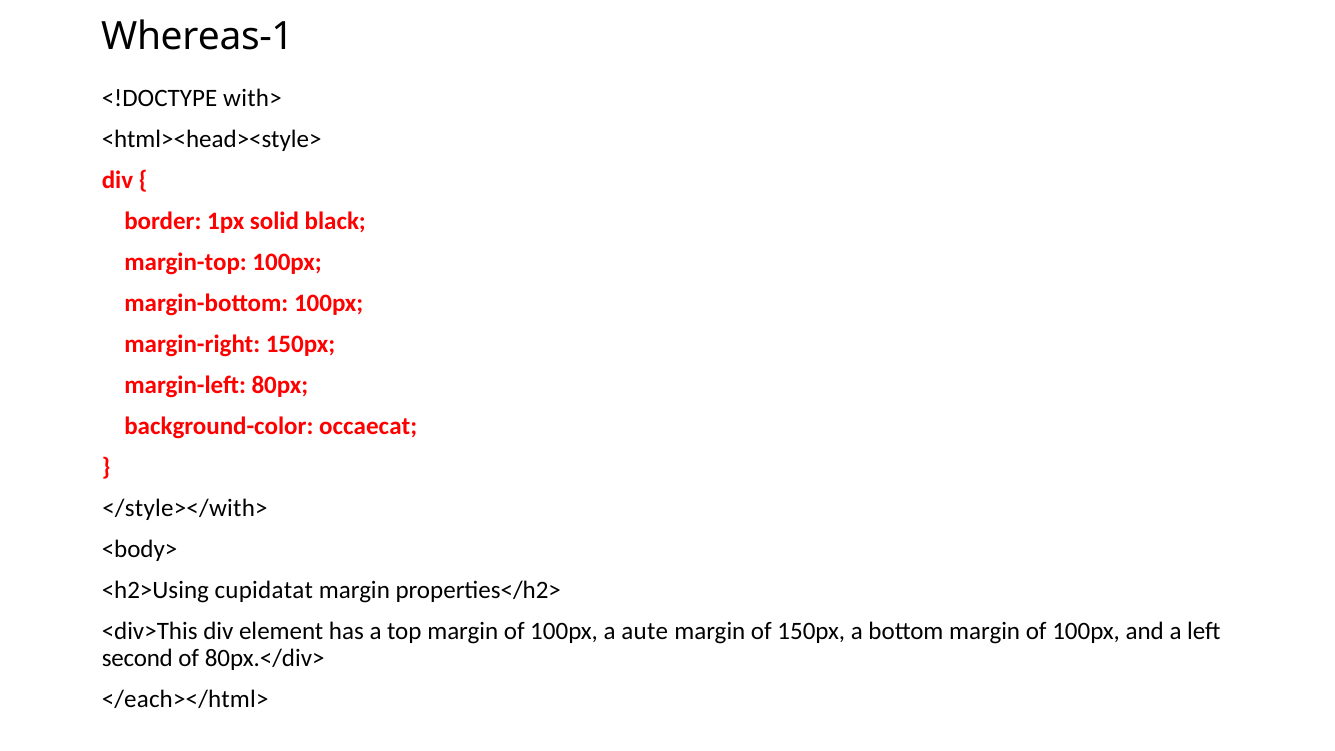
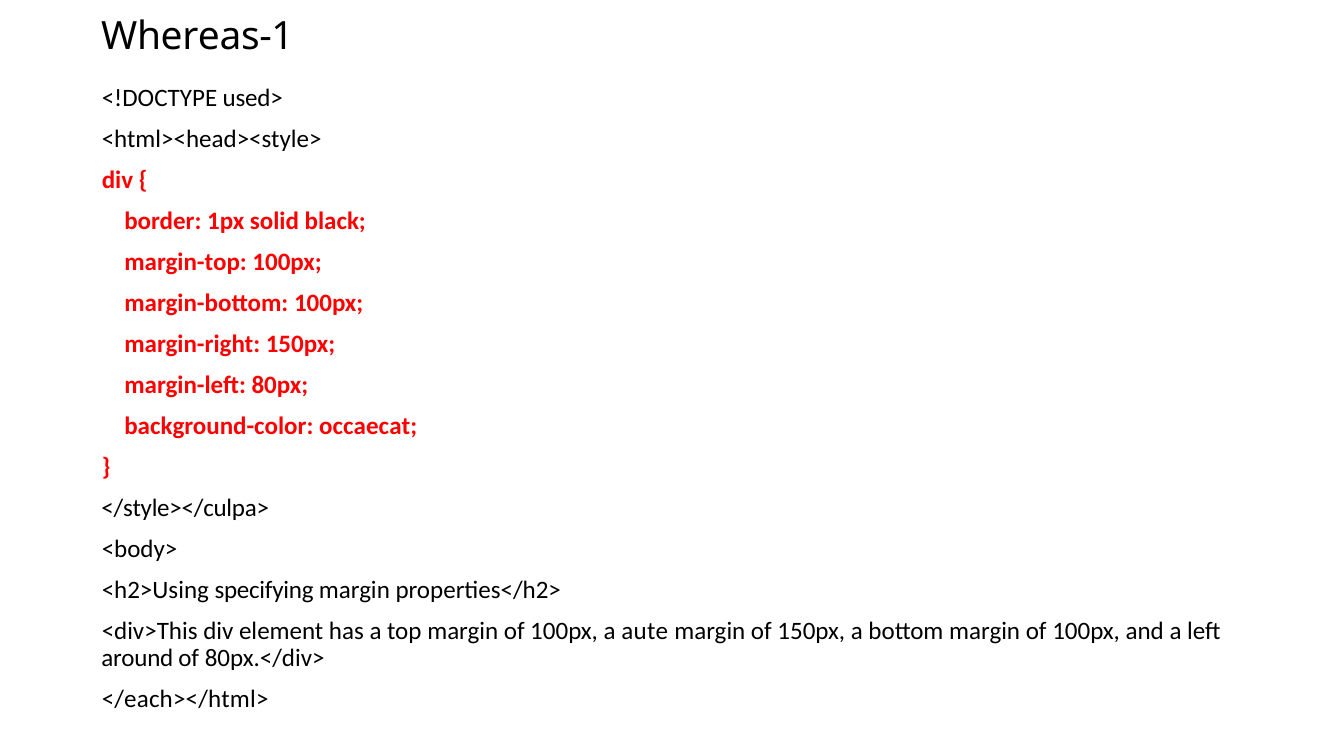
with>: with> -> used>
</style></with>: </style></with> -> </style></culpa>
cupidatat: cupidatat -> specifying
second: second -> around
